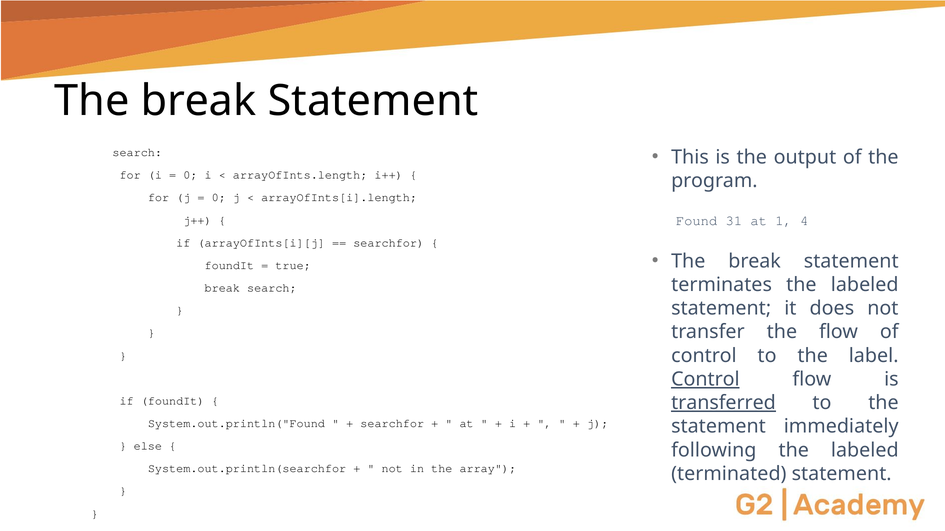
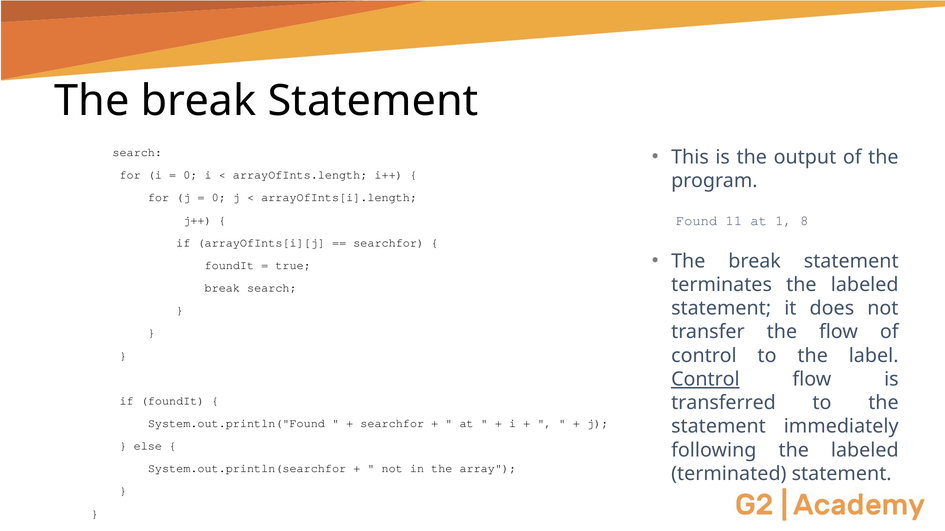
31: 31 -> 11
4: 4 -> 8
transferred underline: present -> none
